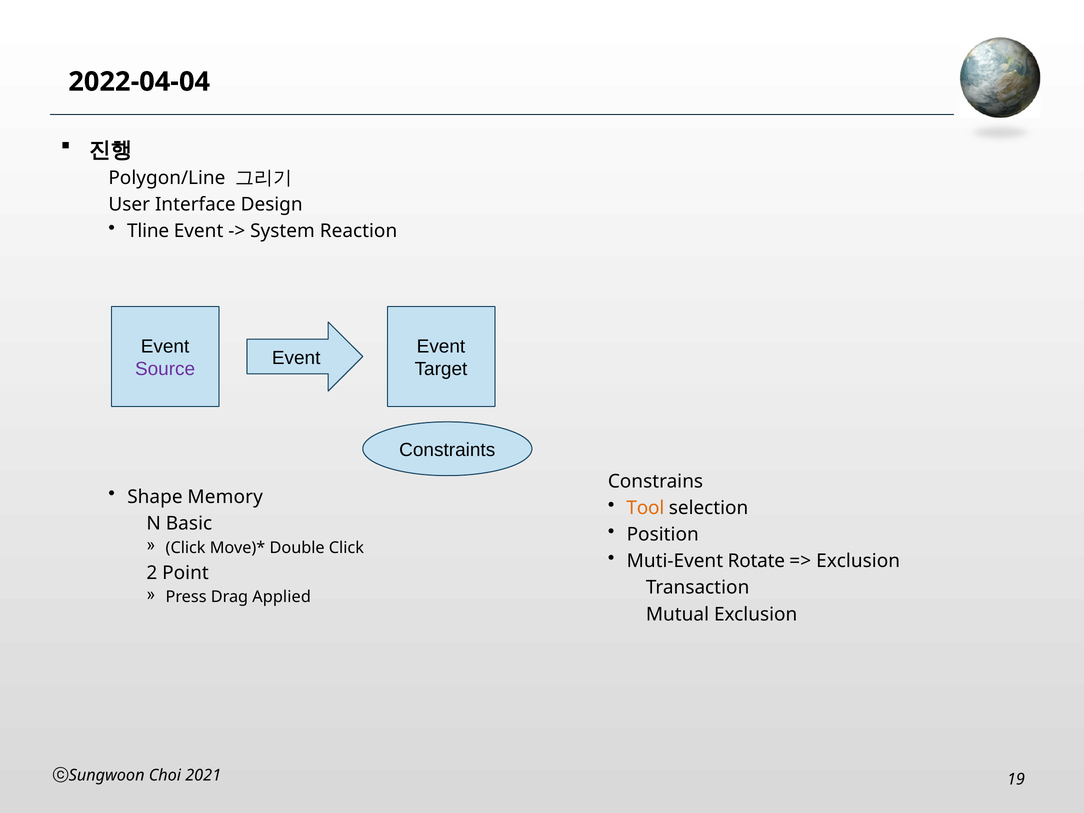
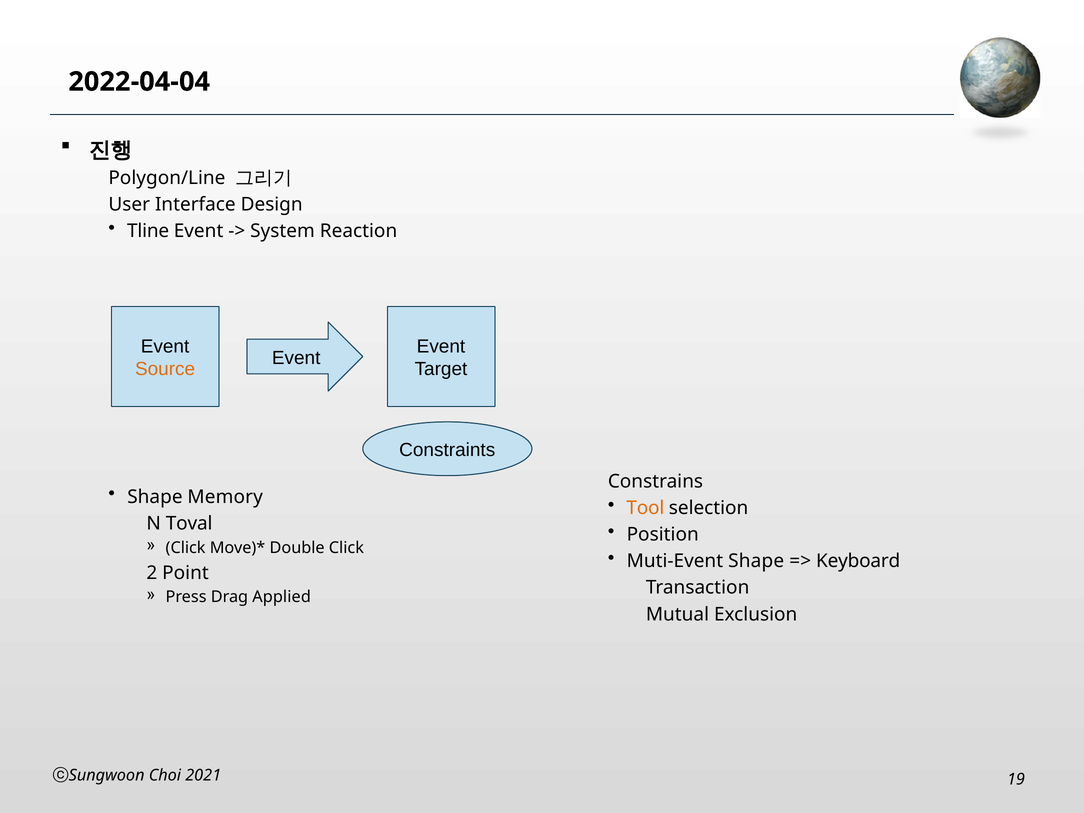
Source colour: purple -> orange
Basic: Basic -> Toval
Muti-Event Rotate: Rotate -> Shape
Exclusion at (858, 561): Exclusion -> Keyboard
